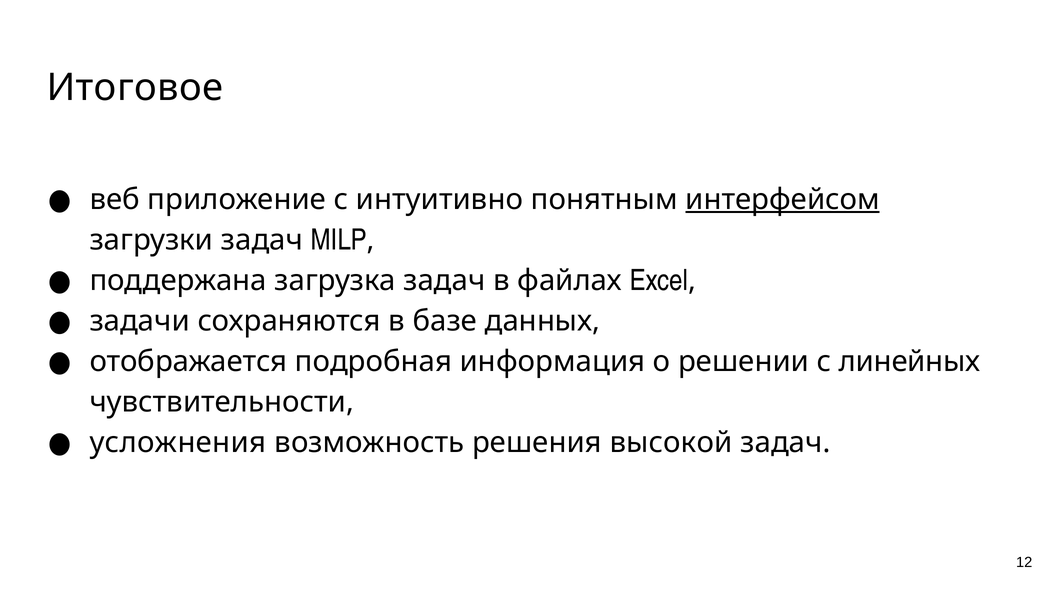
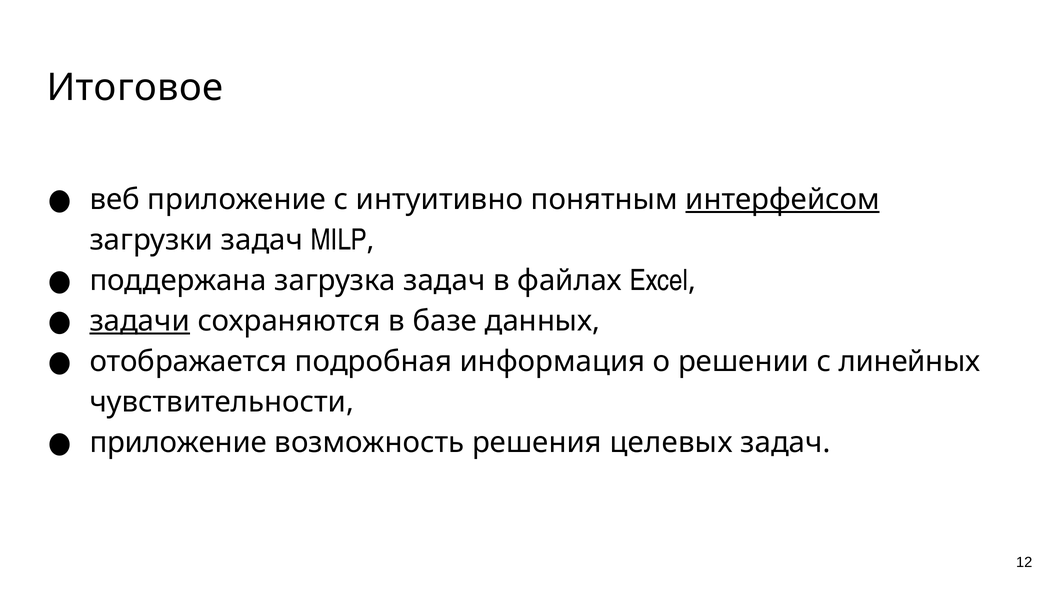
задачи underline: none -> present
усложнения at (178, 443): усложнения -> приложение
высокой: высокой -> целевых
